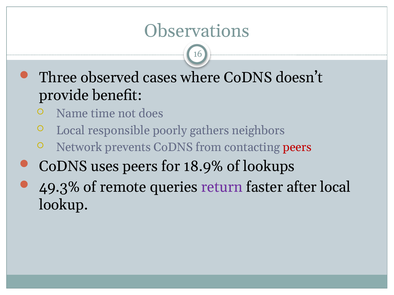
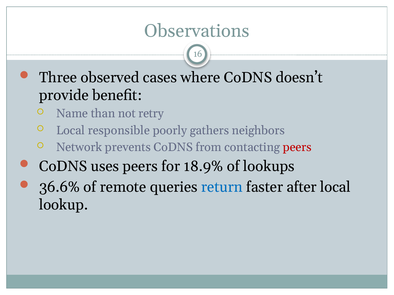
time: time -> than
does: does -> retry
49.3%: 49.3% -> 36.6%
return colour: purple -> blue
